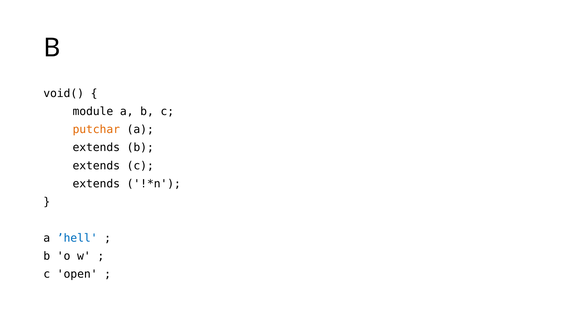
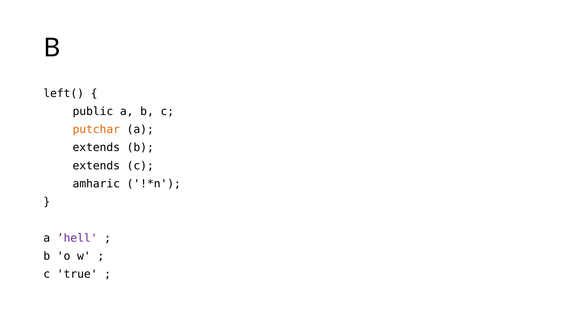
void(: void( -> left(
module: module -> public
extends at (96, 184): extends -> amharic
’hell colour: blue -> purple
open: open -> true
